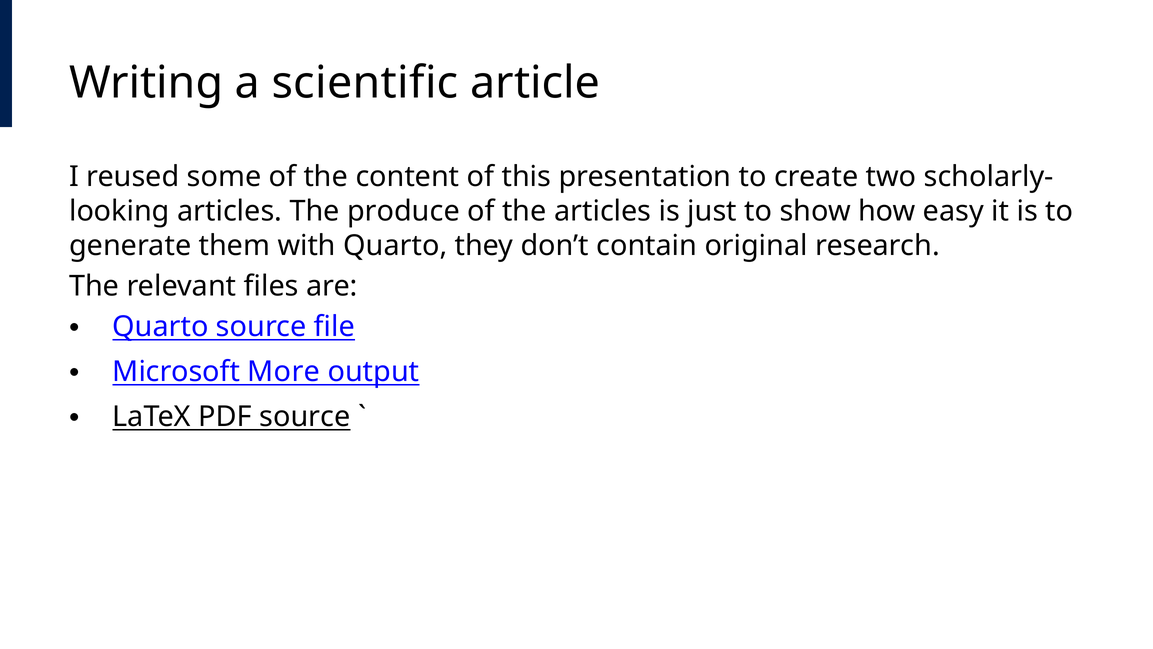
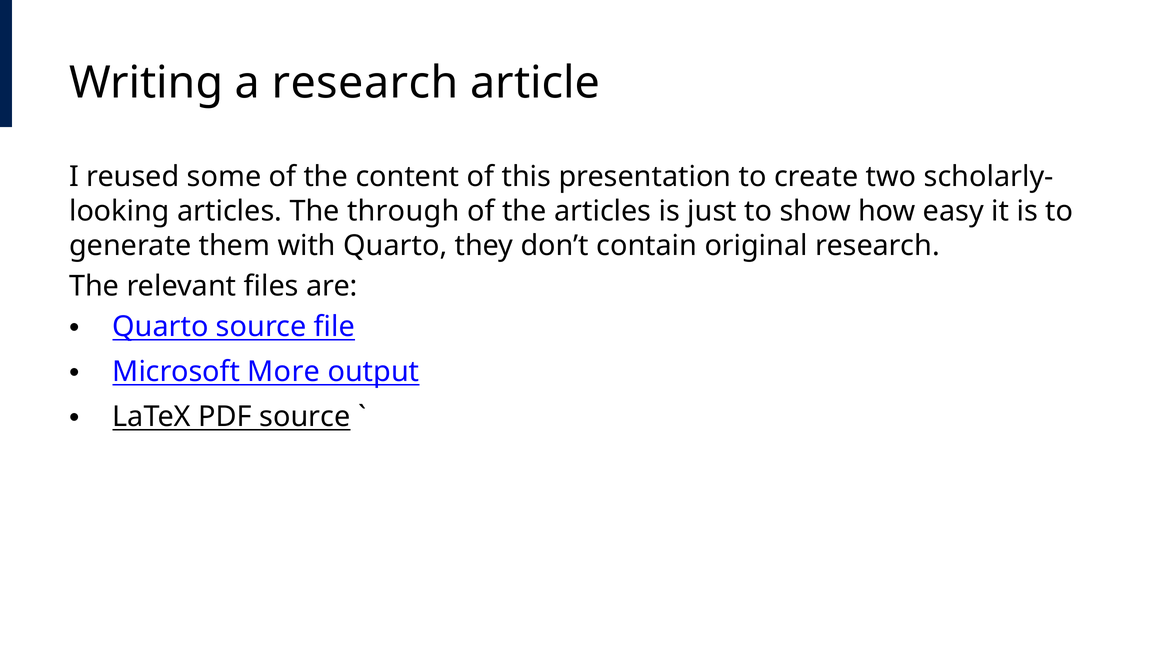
a scientific: scientific -> research
produce: produce -> through
